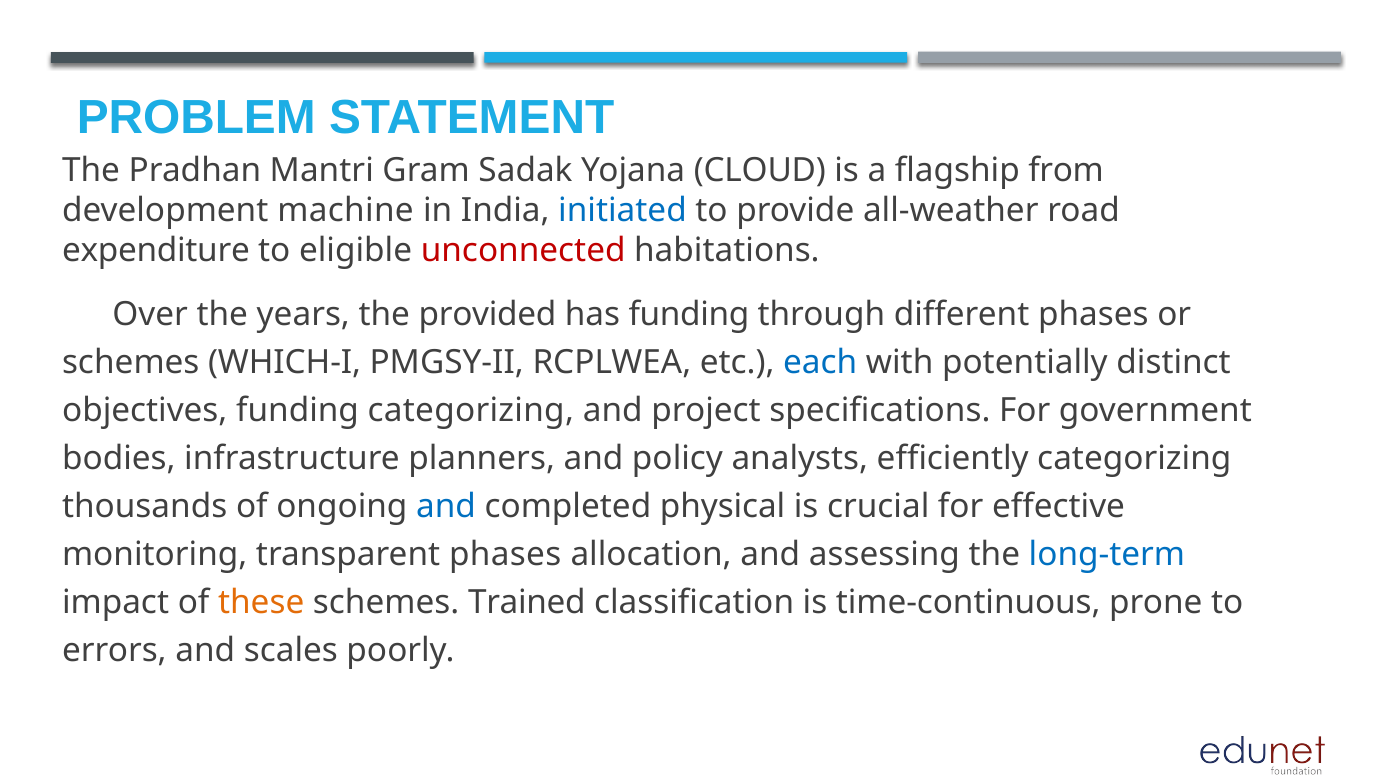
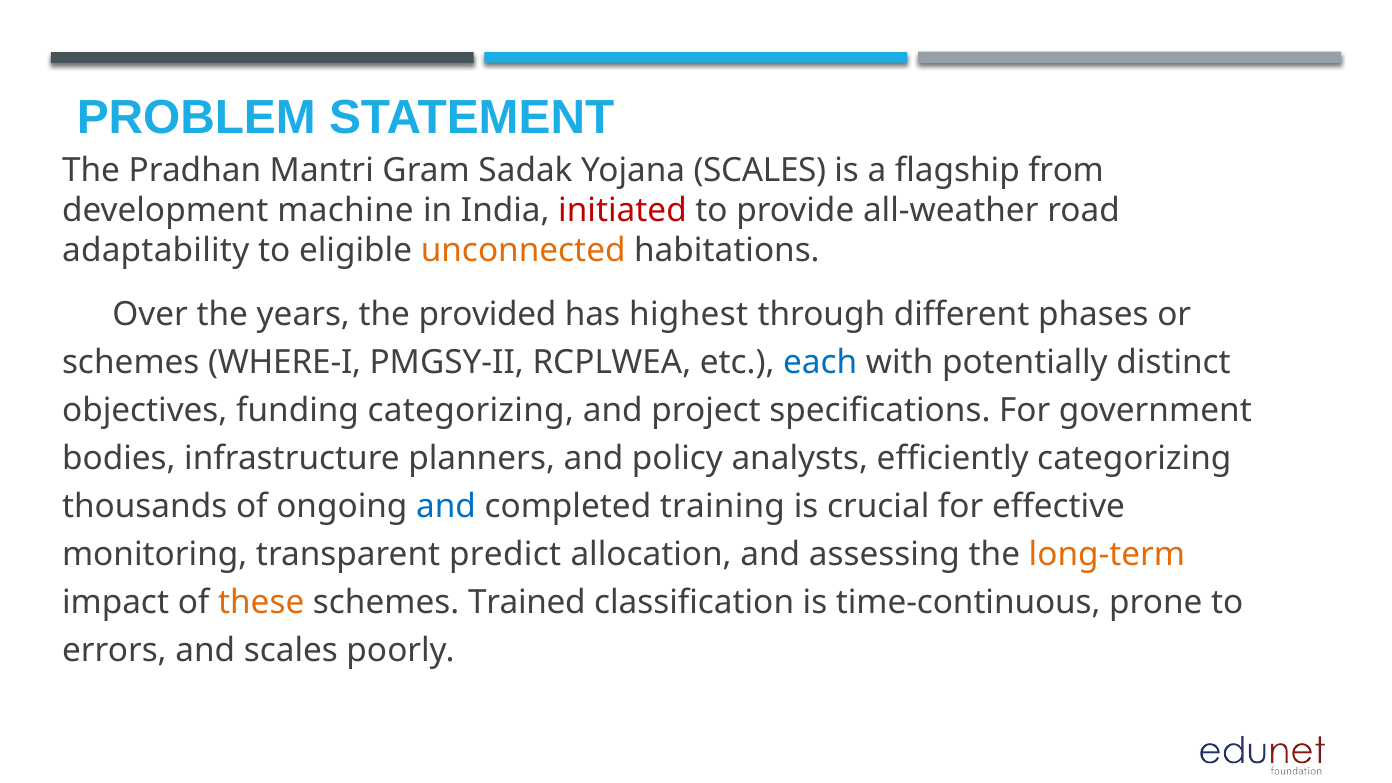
Yojana CLOUD: CLOUD -> SCALES
initiated colour: blue -> red
expenditure: expenditure -> adaptability
unconnected colour: red -> orange
has funding: funding -> highest
WHICH-I: WHICH-I -> WHERE-I
physical: physical -> training
transparent phases: phases -> predict
long-term colour: blue -> orange
